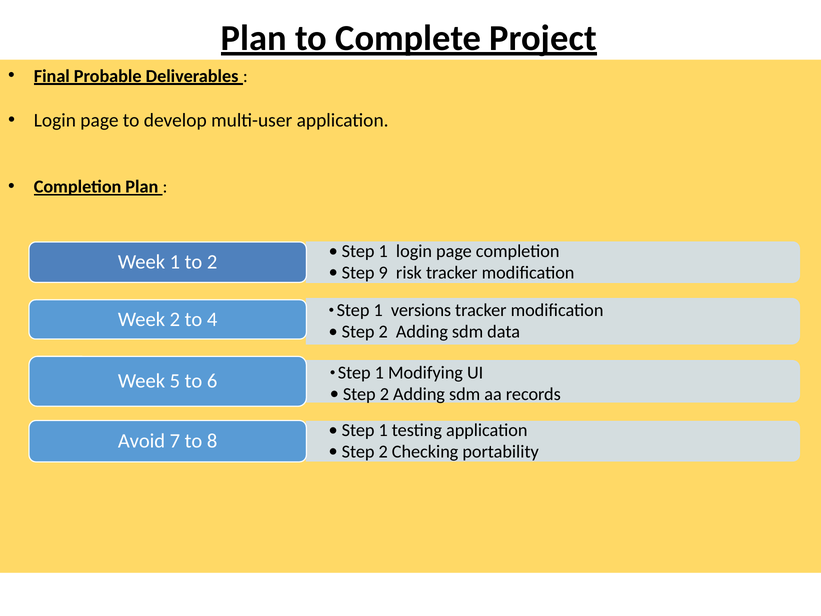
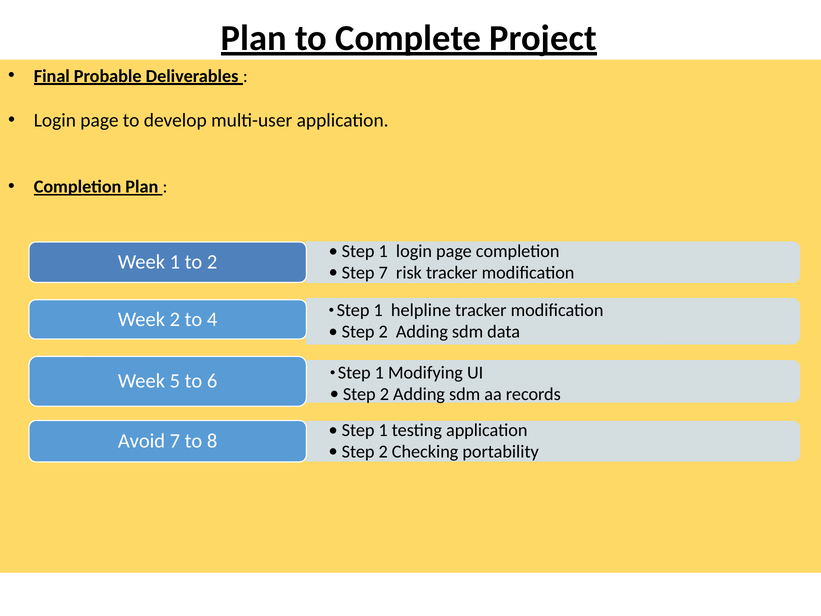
Step 9: 9 -> 7
versions: versions -> helpline
